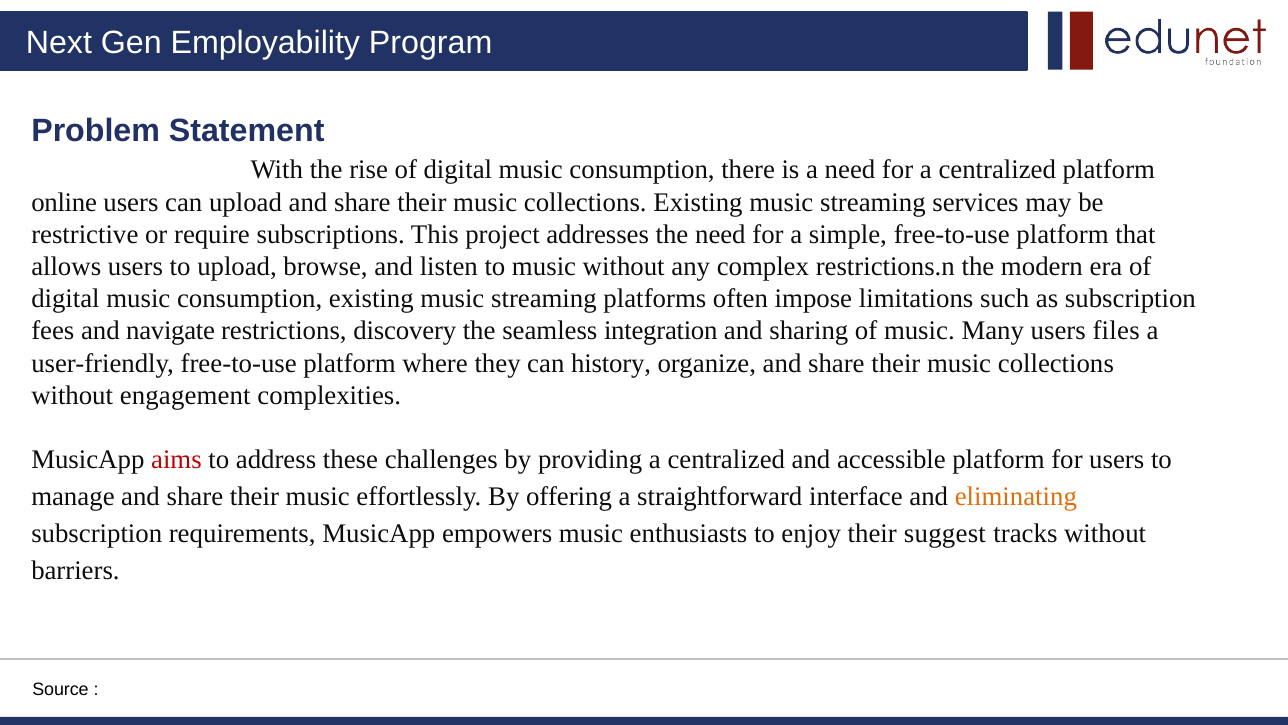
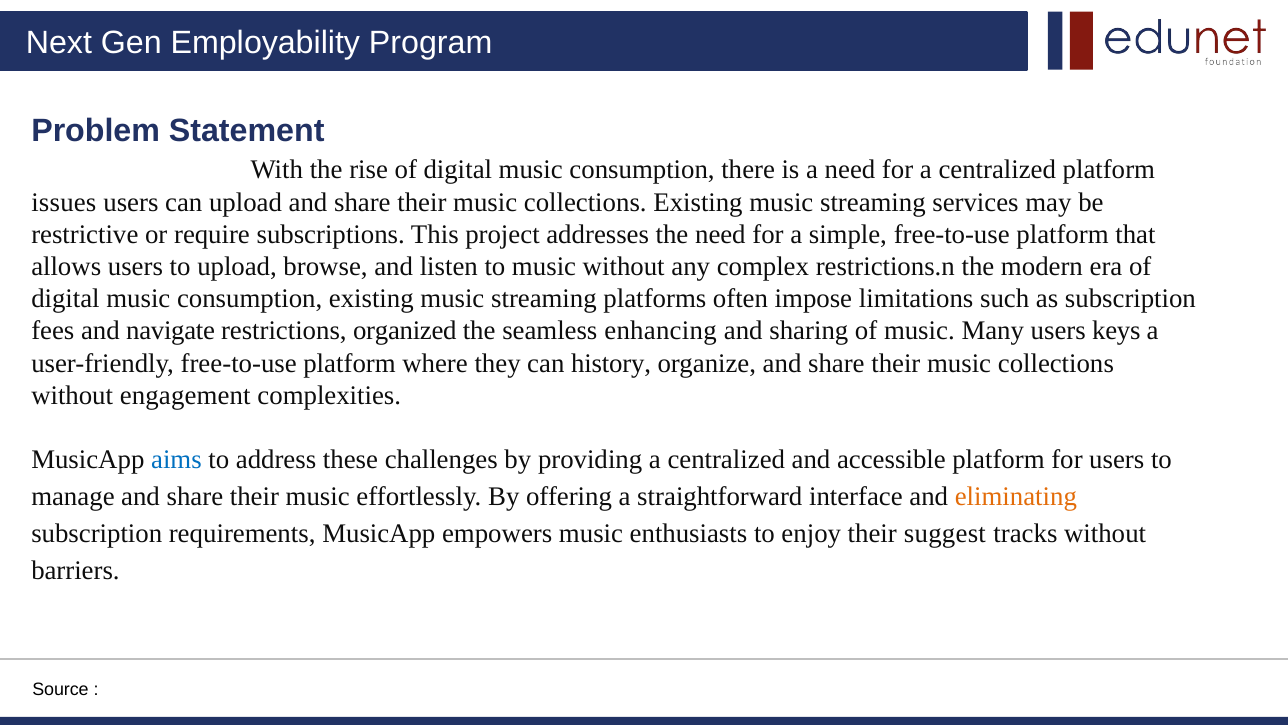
online: online -> issues
discovery: discovery -> organized
integration: integration -> enhancing
files: files -> keys
aims colour: red -> blue
